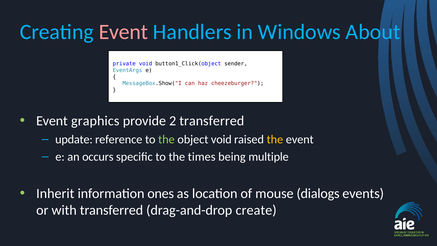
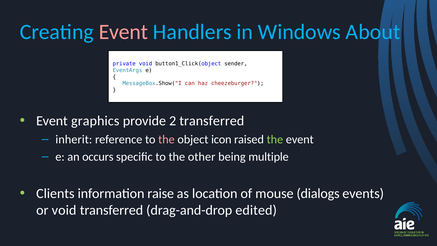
update: update -> inherit
the at (166, 139) colour: light green -> pink
object void: void -> icon
the at (275, 139) colour: yellow -> light green
times: times -> other
Inherit: Inherit -> Clients
ones: ones -> raise
or with: with -> void
create: create -> edited
